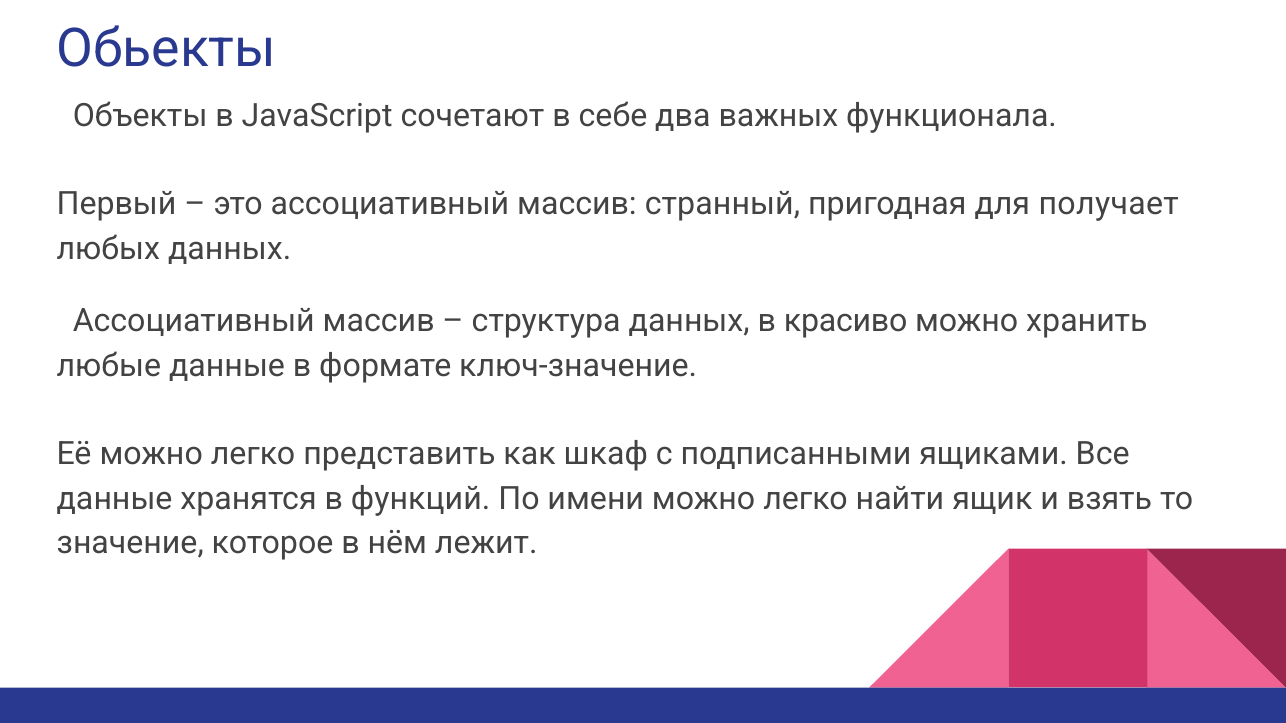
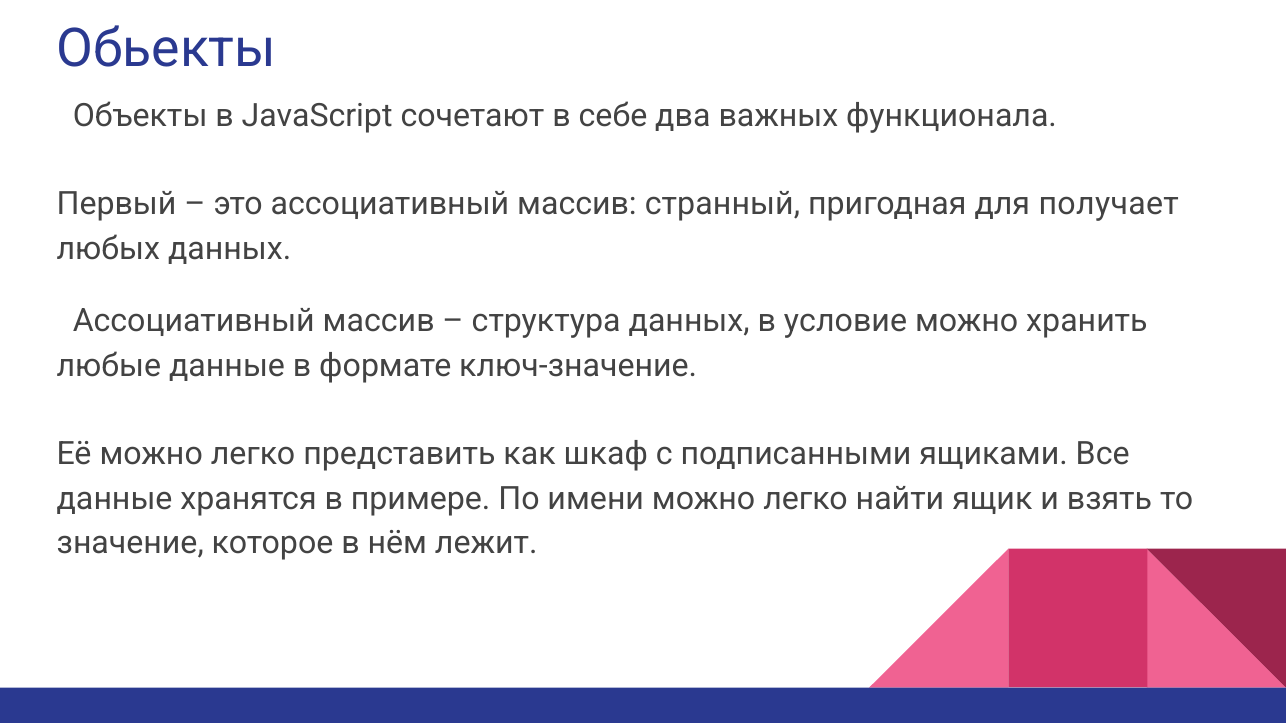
красиво: красиво -> условие
функций: функций -> примере
